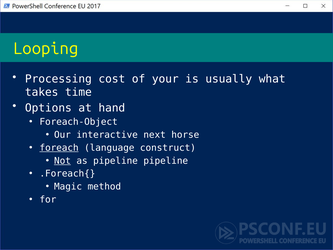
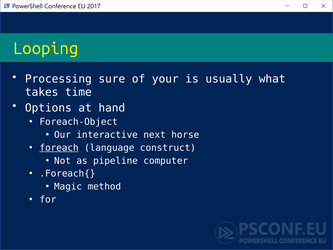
cost: cost -> sure
Not underline: present -> none
pipeline pipeline: pipeline -> computer
